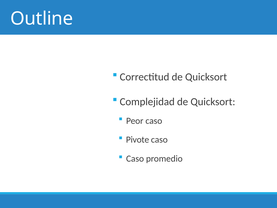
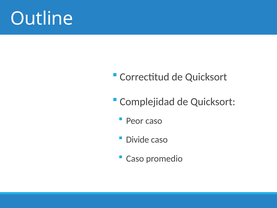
Pivote: Pivote -> Divide
